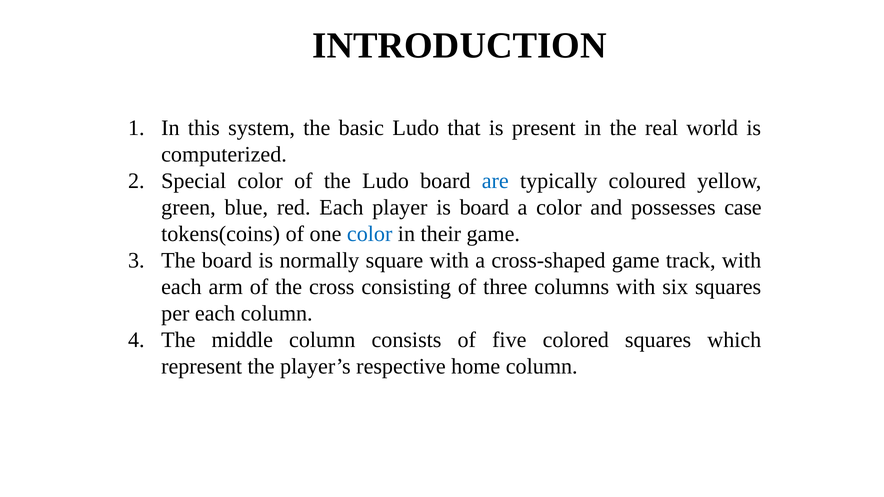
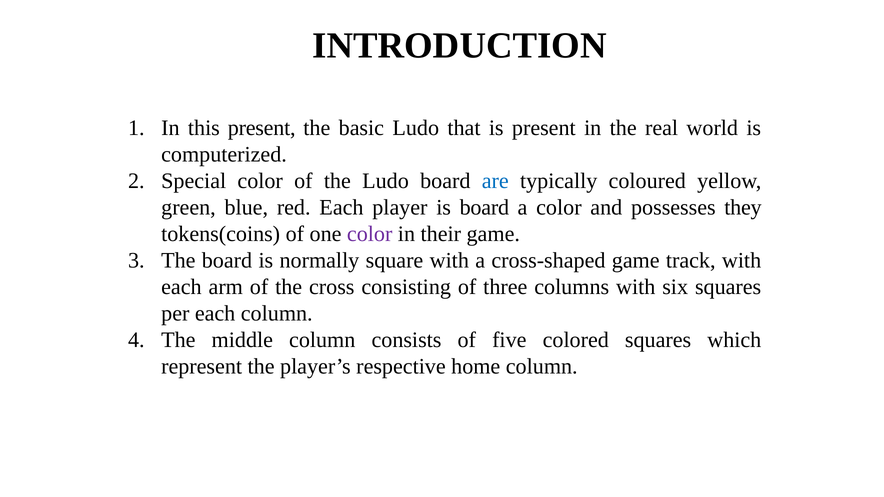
this system: system -> present
case: case -> they
color at (370, 234) colour: blue -> purple
